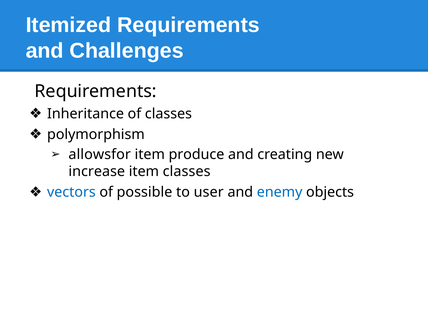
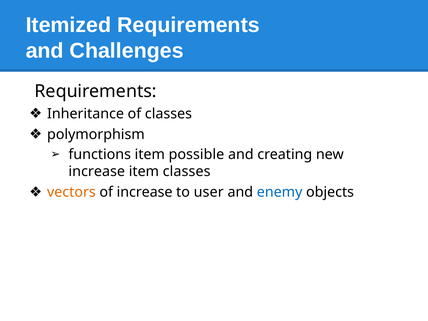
allowsfor: allowsfor -> functions
produce: produce -> possible
vectors colour: blue -> orange
of possible: possible -> increase
